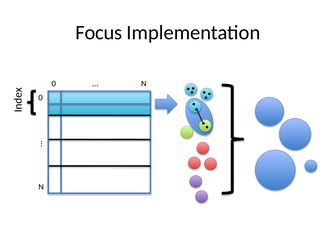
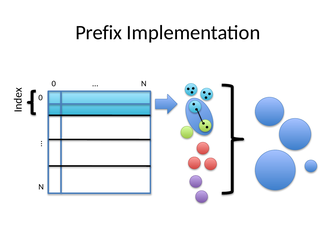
Focus: Focus -> Prefix
